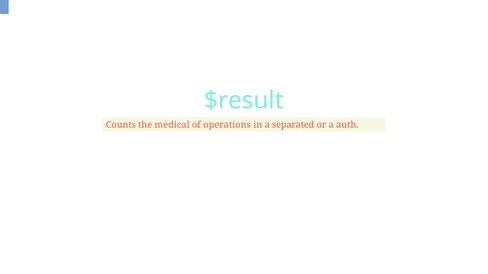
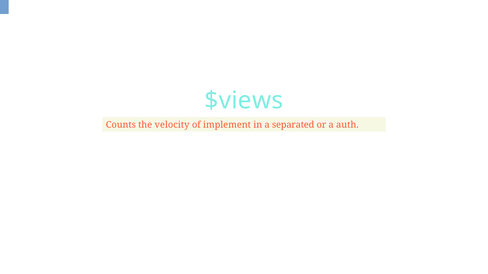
$result: $result -> $views
medical: medical -> velocity
operations: operations -> implement
